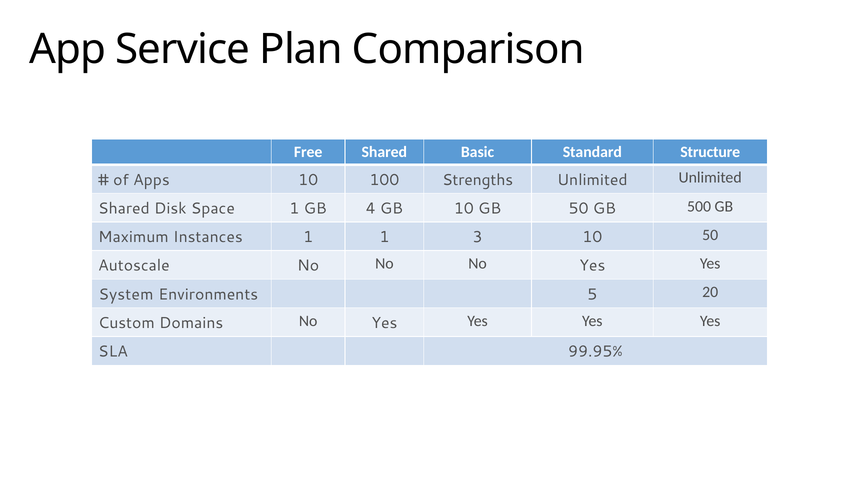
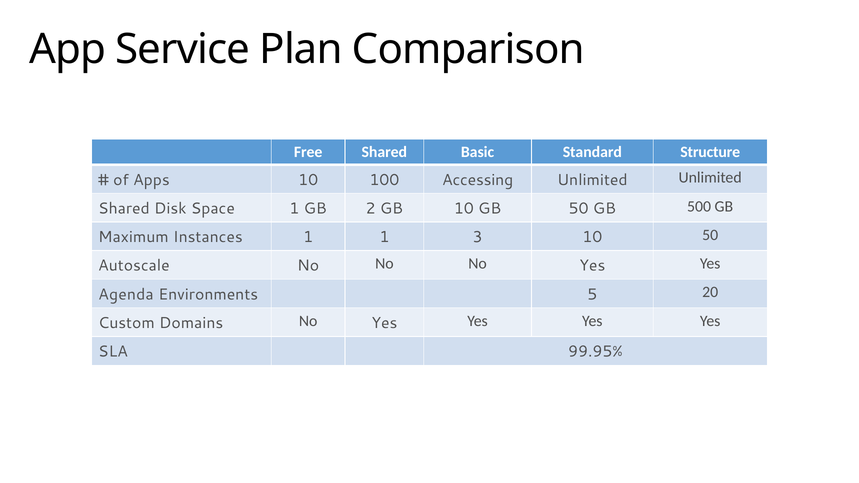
Strengths: Strengths -> Accessing
4: 4 -> 2
System: System -> Agenda
